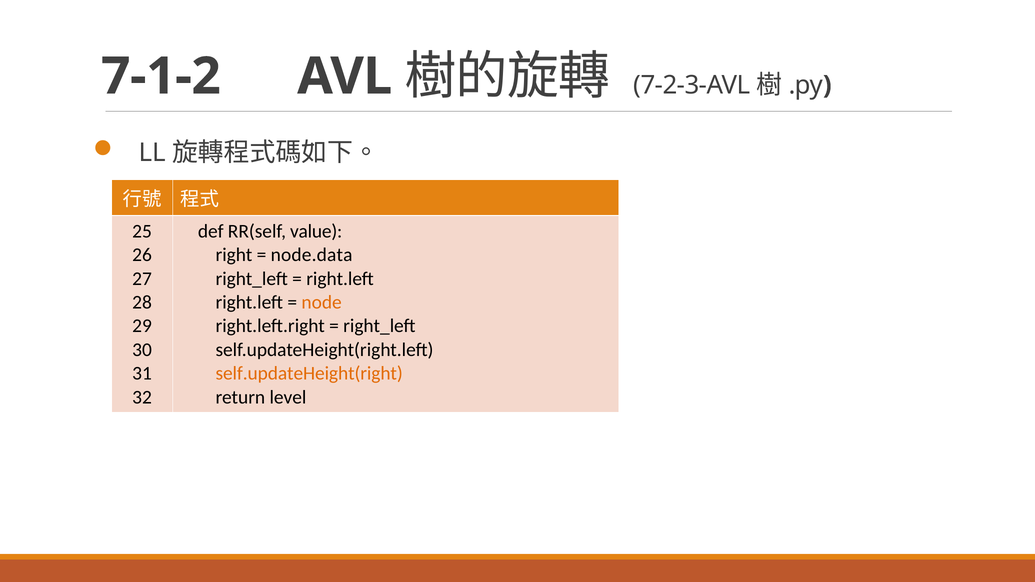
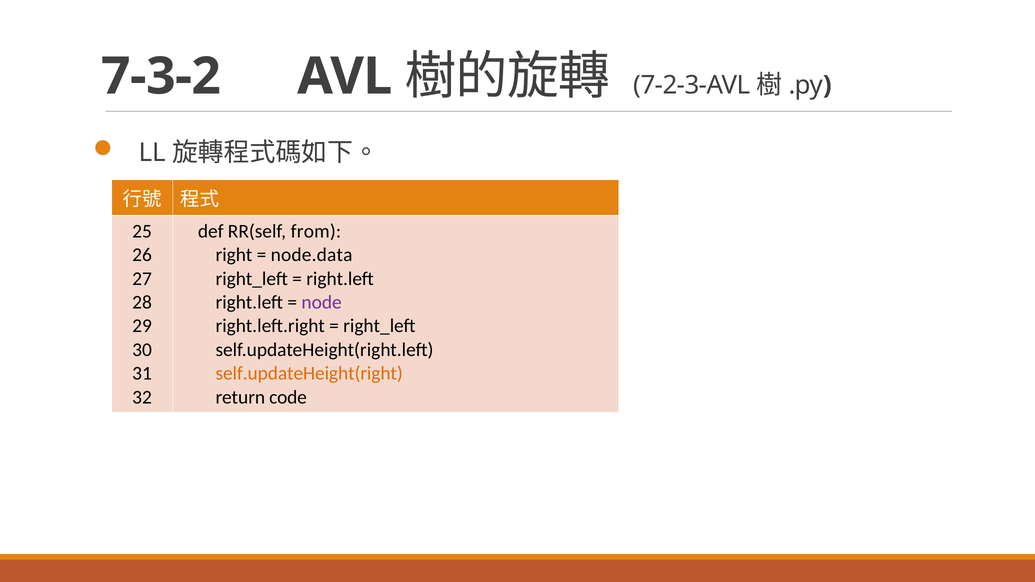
7-1-2: 7-1-2 -> 7-3-2
value: value -> from
node colour: orange -> purple
level: level -> code
